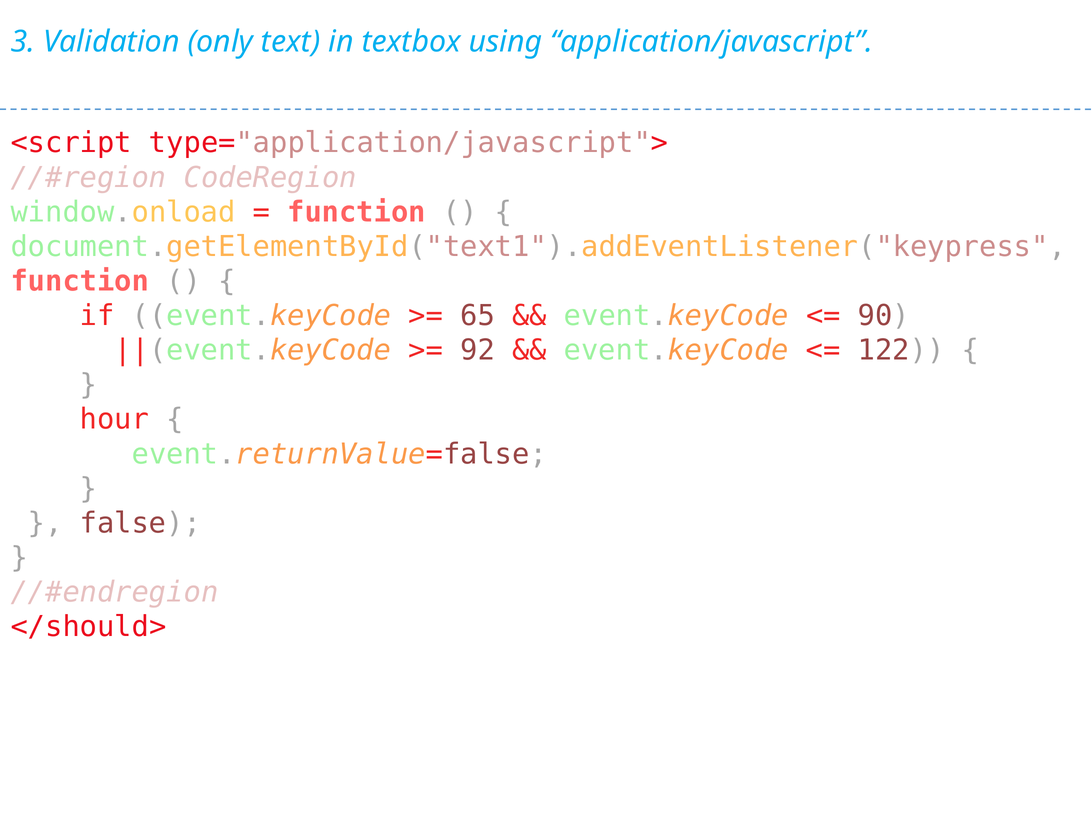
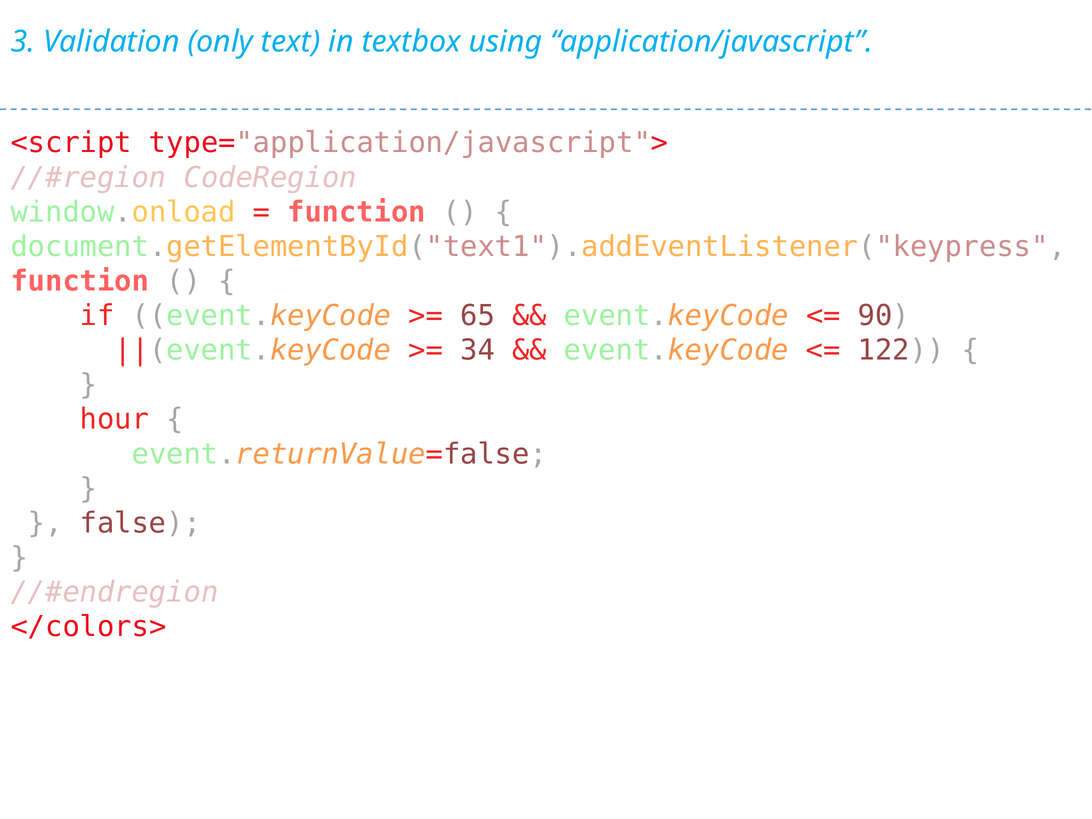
92: 92 -> 34
</should>: </should> -> </colors>
